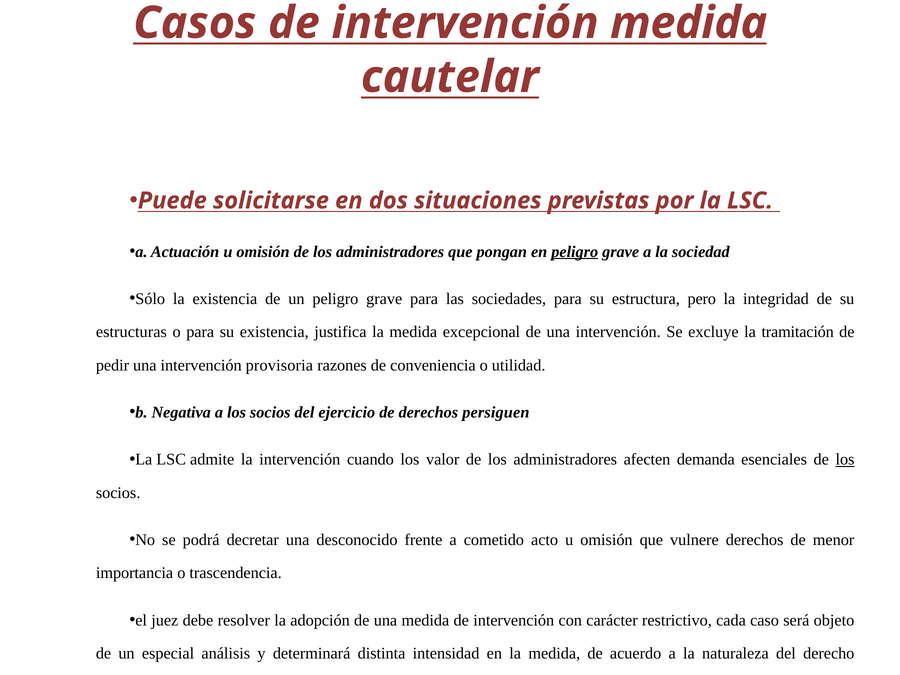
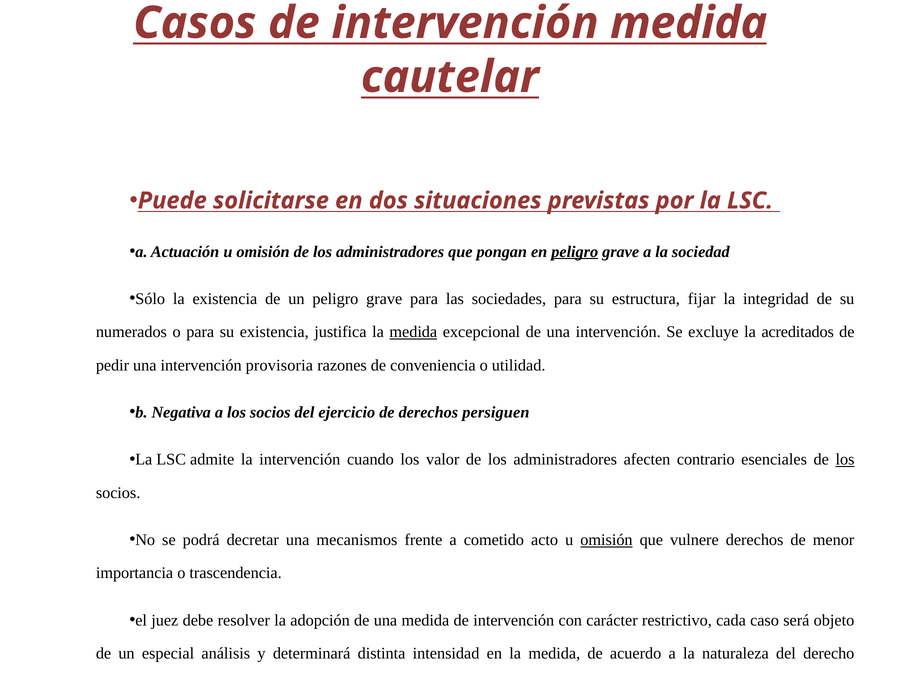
pero: pero -> fijar
estructuras: estructuras -> numerados
medida at (413, 332) underline: none -> present
tramitación: tramitación -> acreditados
demanda: demanda -> contrario
una desconocido: desconocido -> mecanismos
omisión at (606, 540) underline: none -> present
